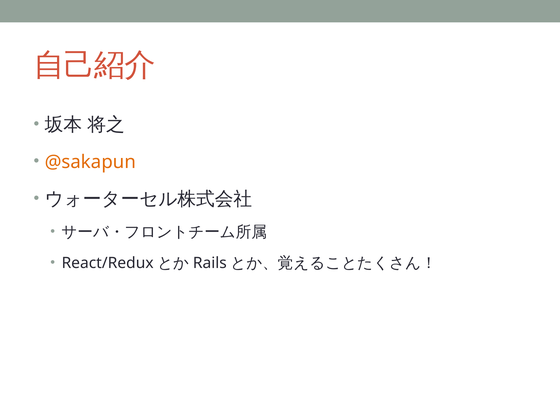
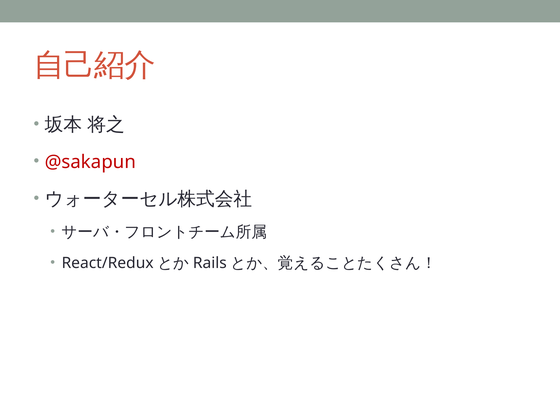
@sakapun colour: orange -> red
